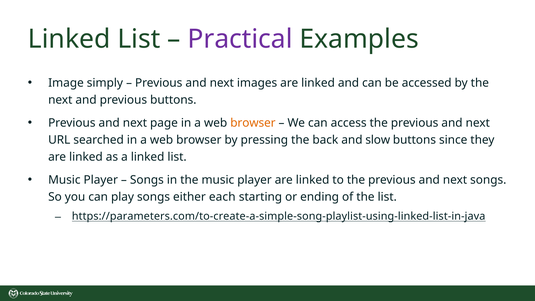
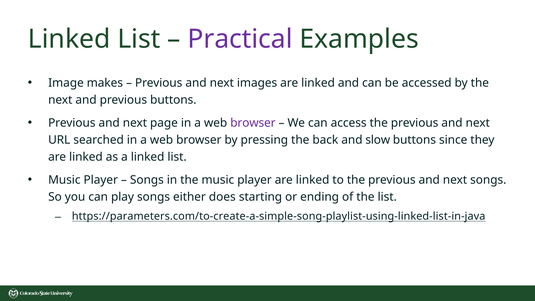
simply: simply -> makes
browser at (253, 123) colour: orange -> purple
each: each -> does
